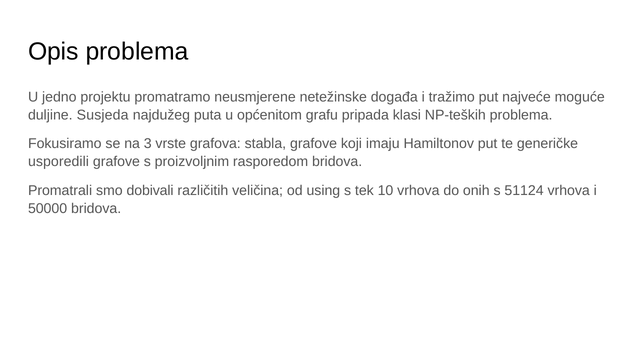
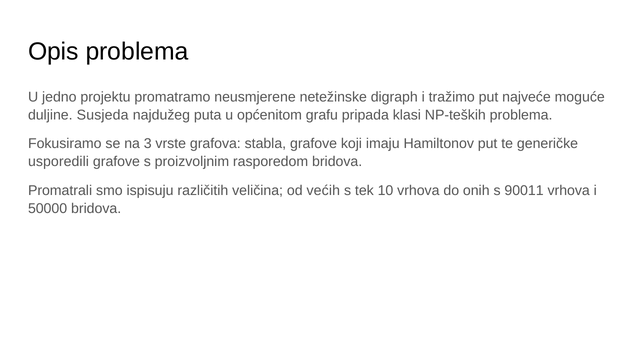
događa: događa -> digraph
dobivali: dobivali -> ispisuju
using: using -> većih
51124: 51124 -> 90011
